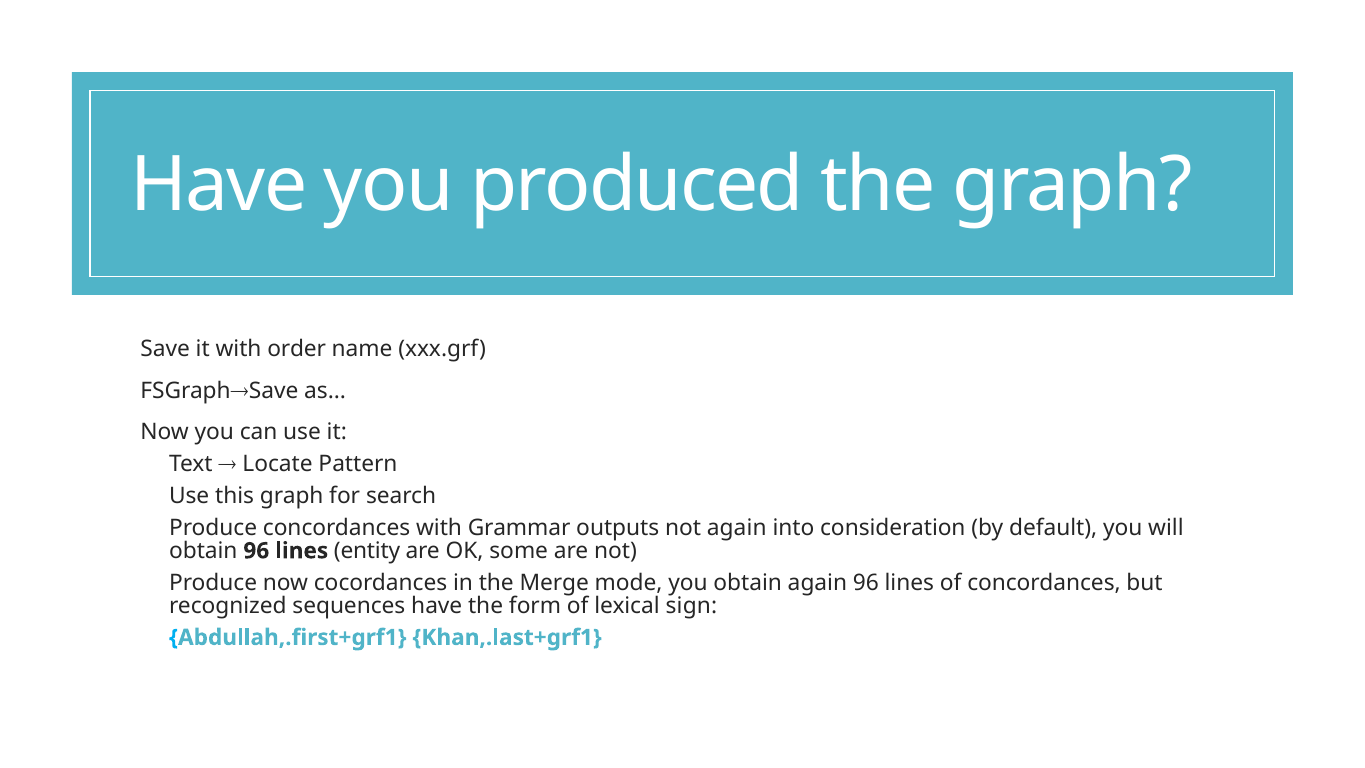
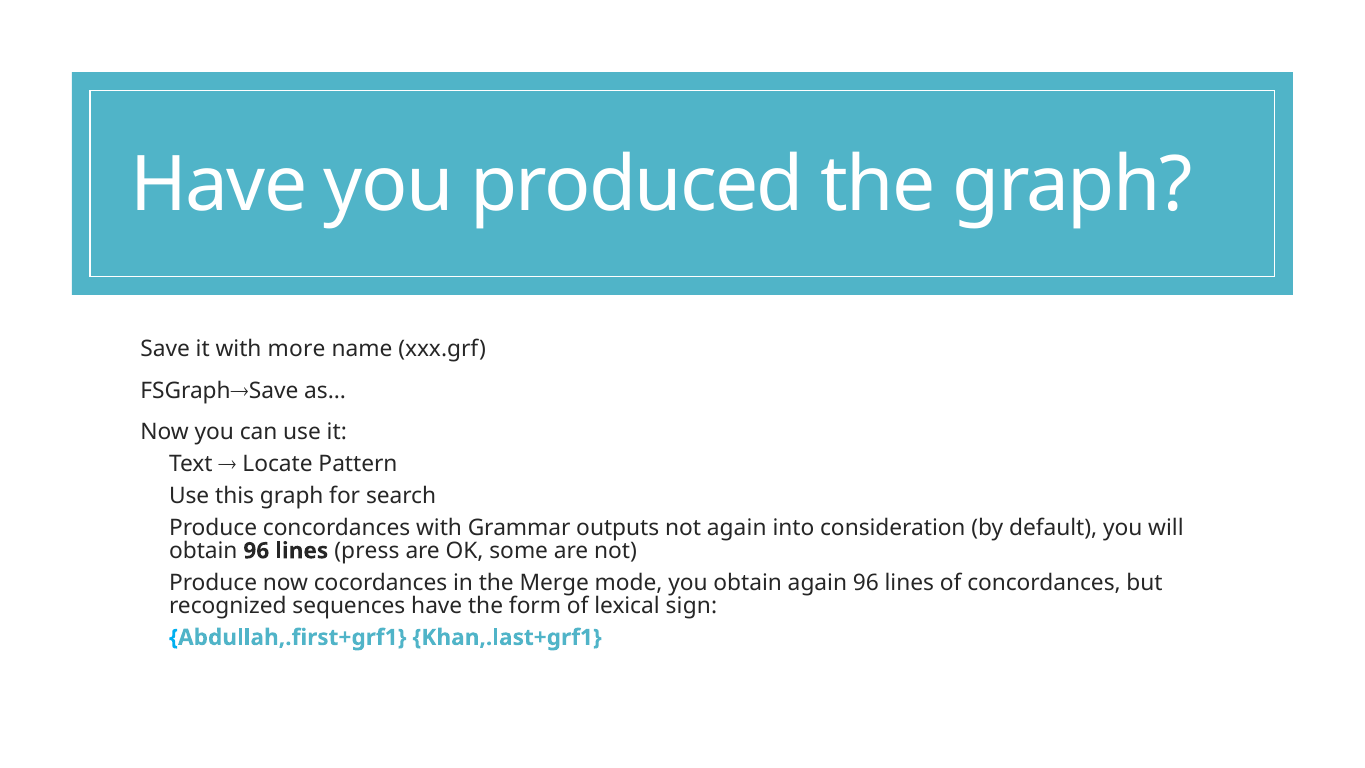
order: order -> more
entity: entity -> press
